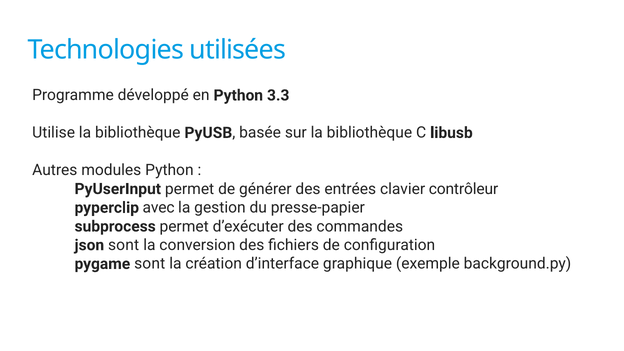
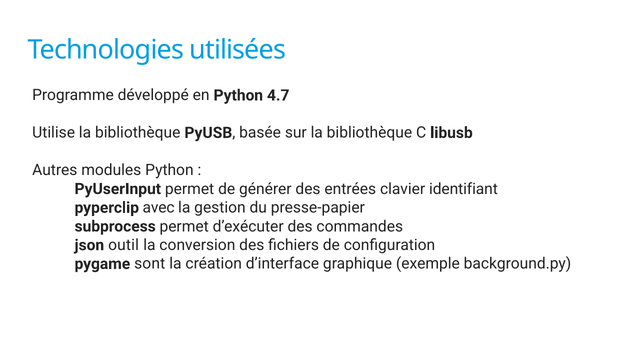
3.3: 3.3 -> 4.7
contrôleur: contrôleur -> identifiant
json sont: sont -> outil
